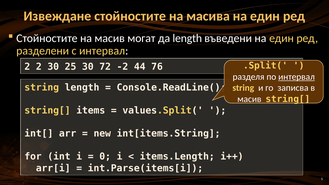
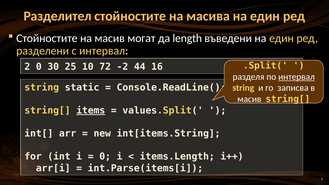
Извеждане: Извеждане -> Разделител
2 2: 2 -> 0
25 30: 30 -> 10
76: 76 -> 16
string length: length -> static
items underline: none -> present
